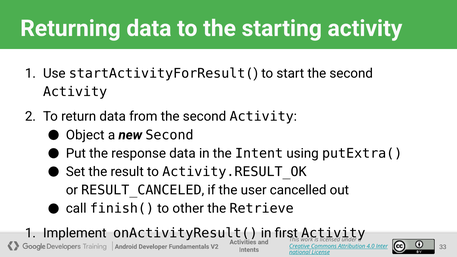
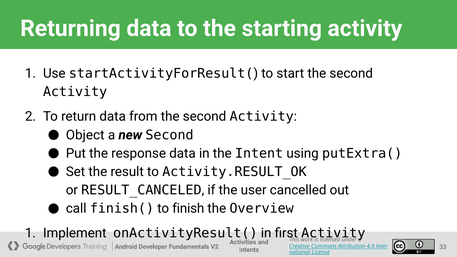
other: other -> finish
Retrieve: Retrieve -> Overview
